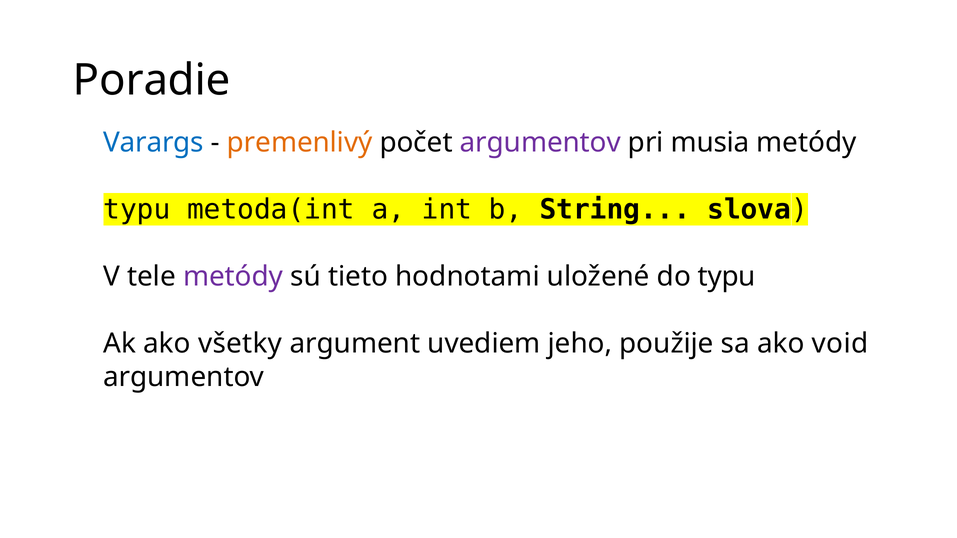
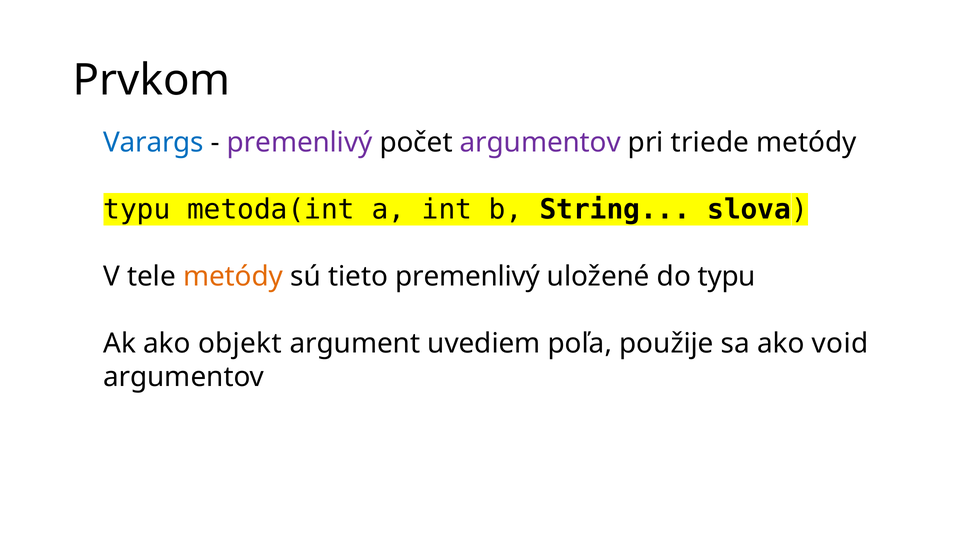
Poradie: Poradie -> Prvkom
premenlivý at (300, 143) colour: orange -> purple
musia: musia -> triede
metódy at (233, 277) colour: purple -> orange
tieto hodnotami: hodnotami -> premenlivý
všetky: všetky -> objekt
jeho: jeho -> poľa
